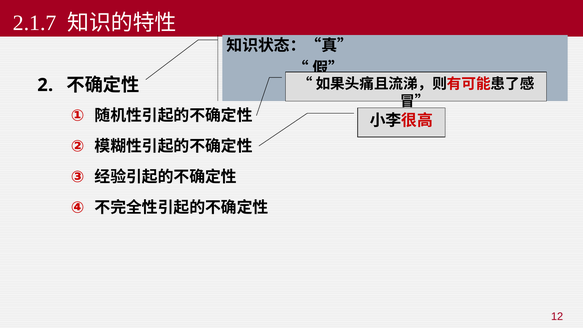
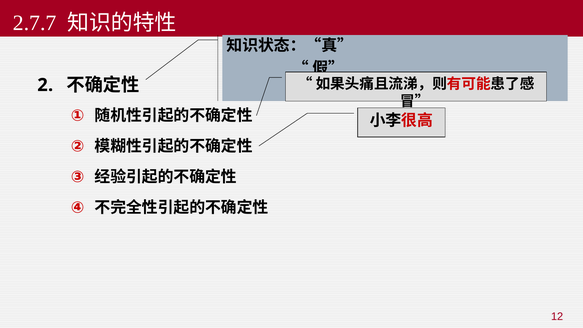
2.1.7: 2.1.7 -> 2.7.7
